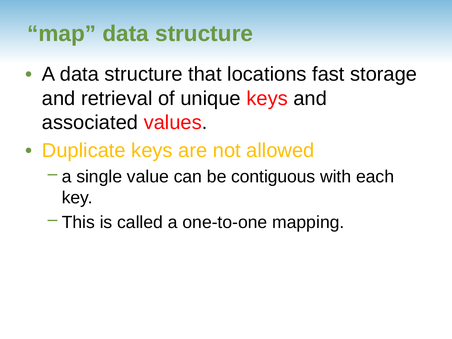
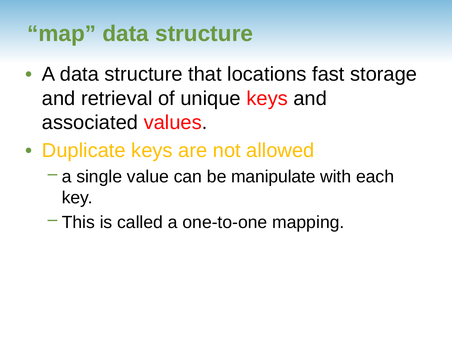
contiguous: contiguous -> manipulate
